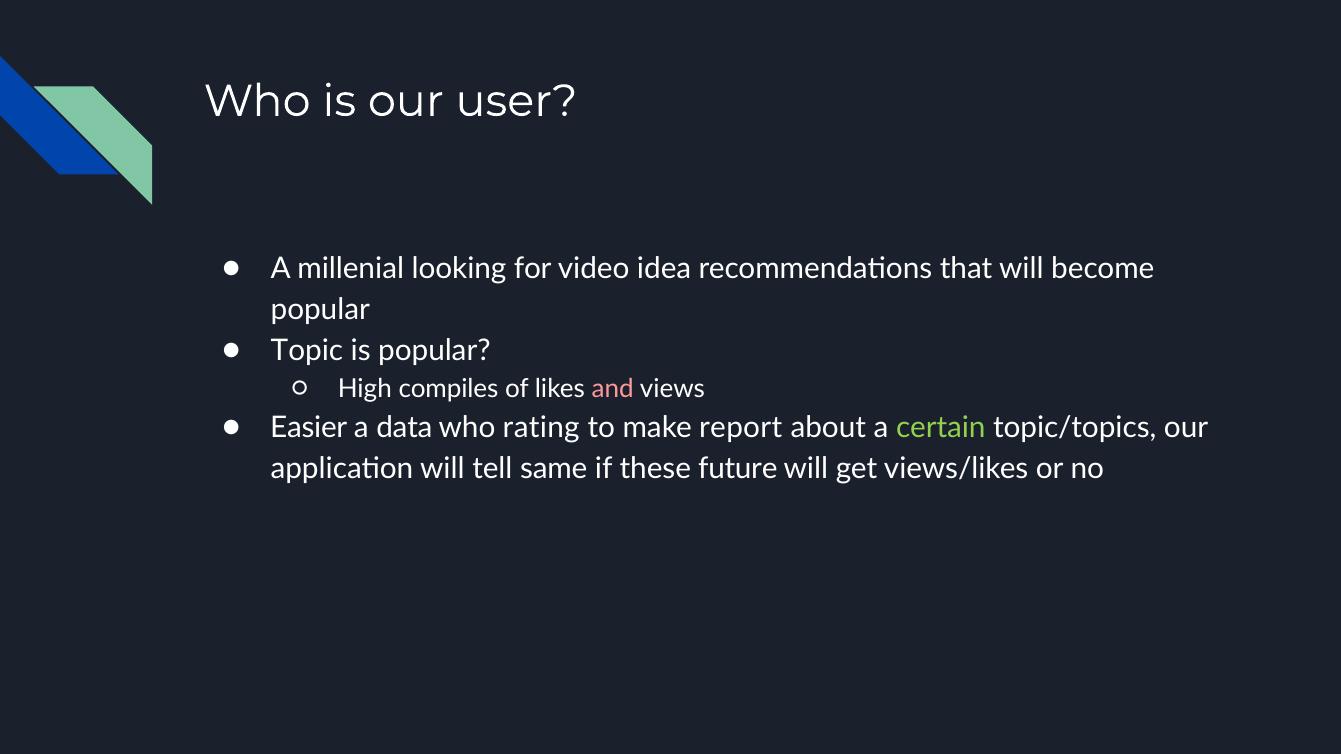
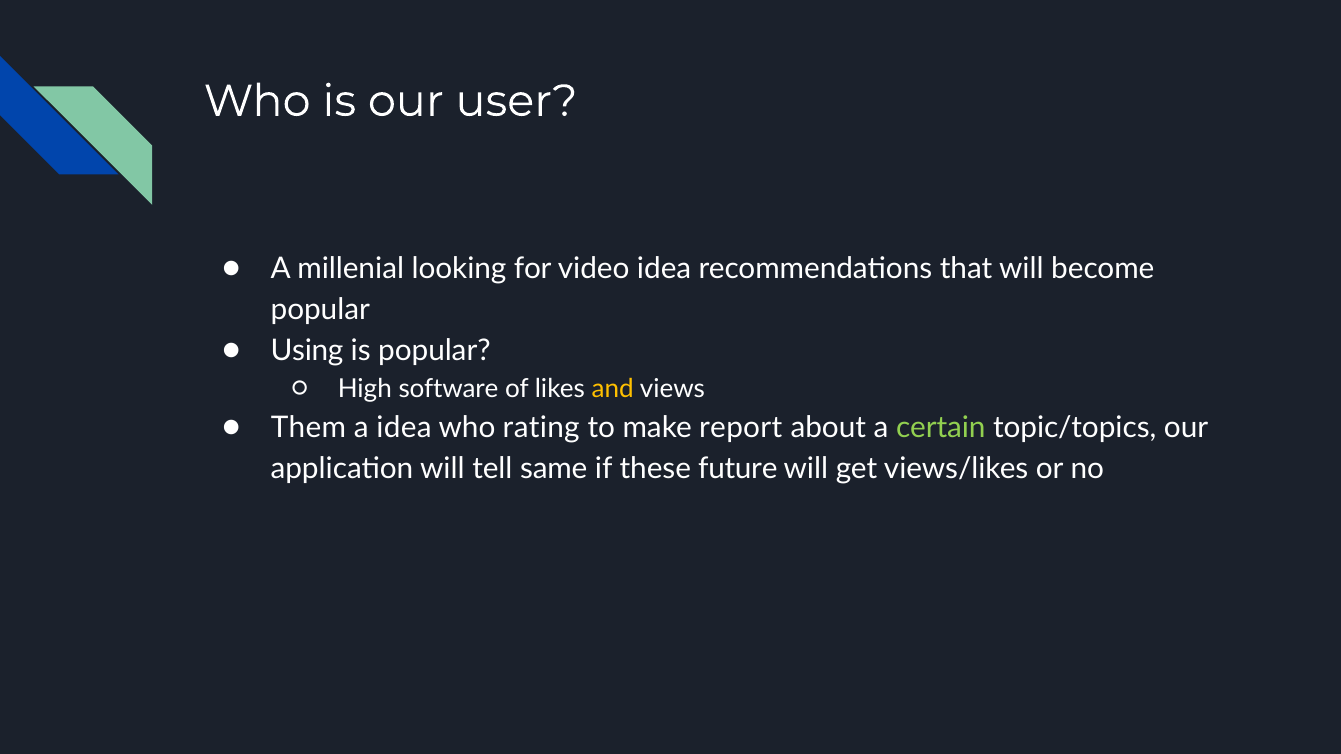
Topic: Topic -> Using
compiles: compiles -> software
and colour: pink -> yellow
Easier: Easier -> Them
a data: data -> idea
